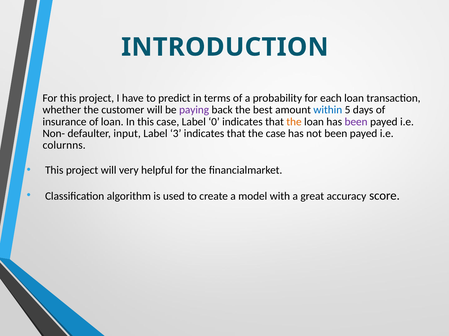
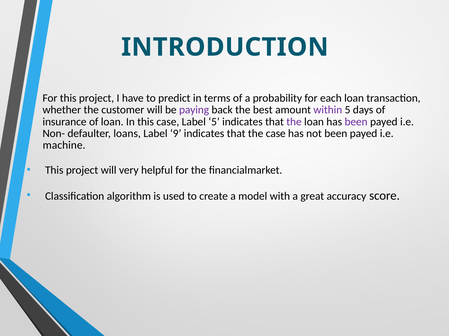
within colour: blue -> purple
Label 0: 0 -> 5
the at (294, 122) colour: orange -> purple
input: input -> loans
3: 3 -> 9
colurnns: colurnns -> machine
